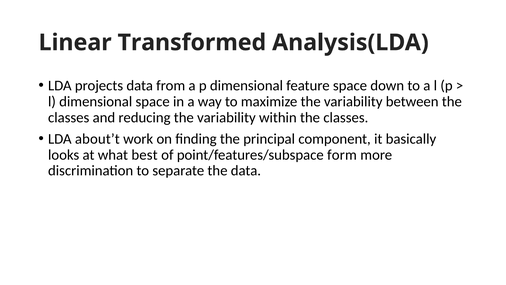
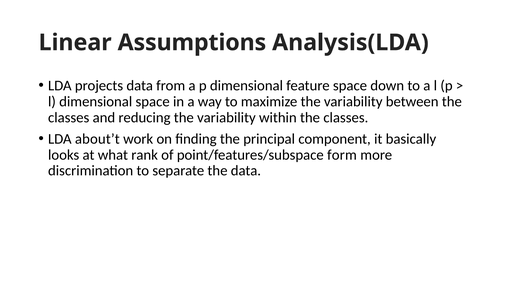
Transformed: Transformed -> Assumptions
best: best -> rank
